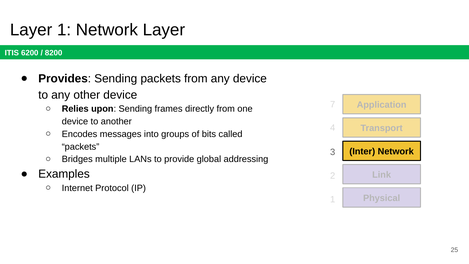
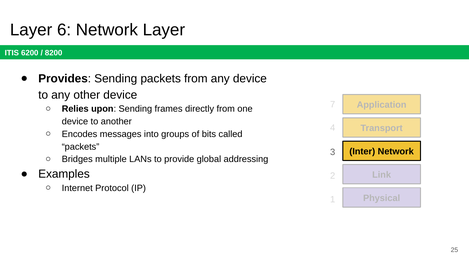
Layer 1: 1 -> 6
